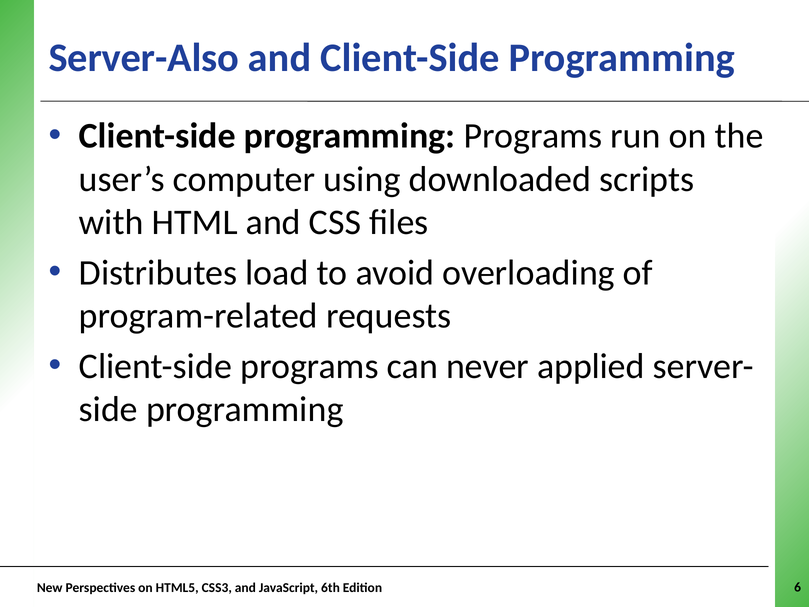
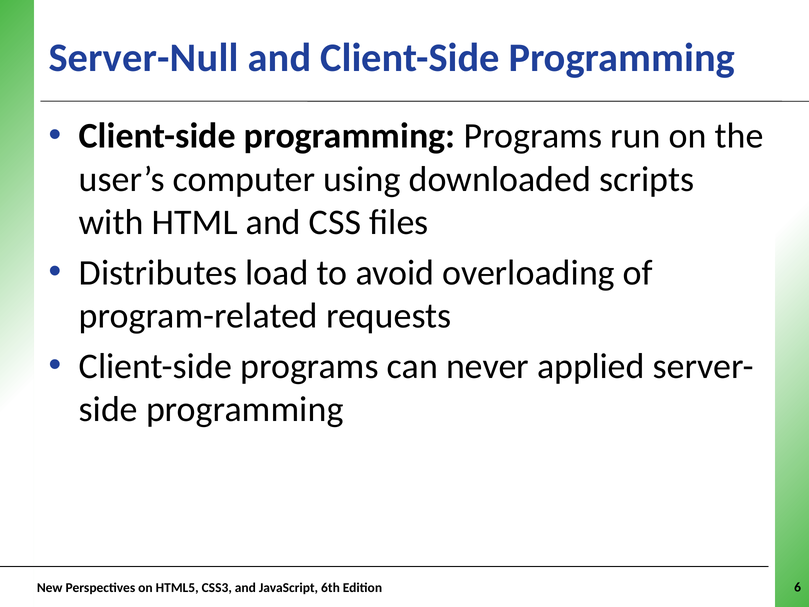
Server-Also: Server-Also -> Server-Null
